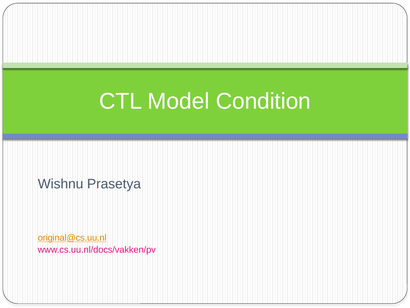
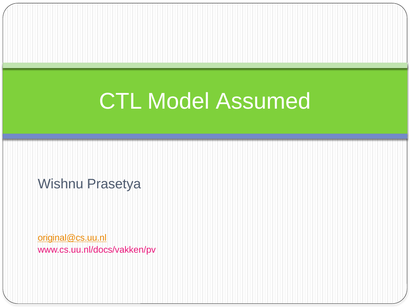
Condition: Condition -> Assumed
